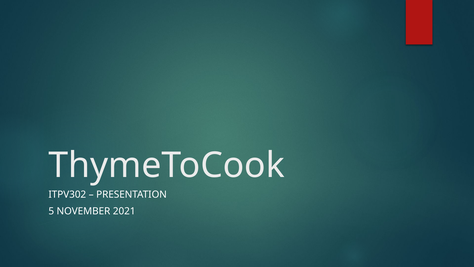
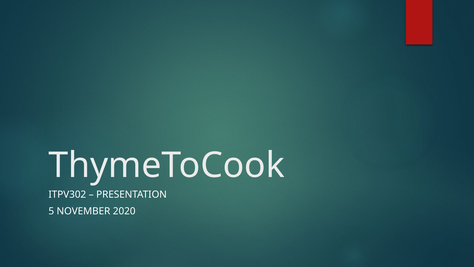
2021: 2021 -> 2020
